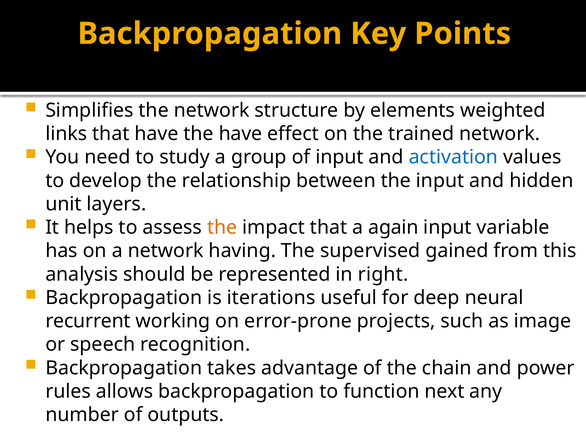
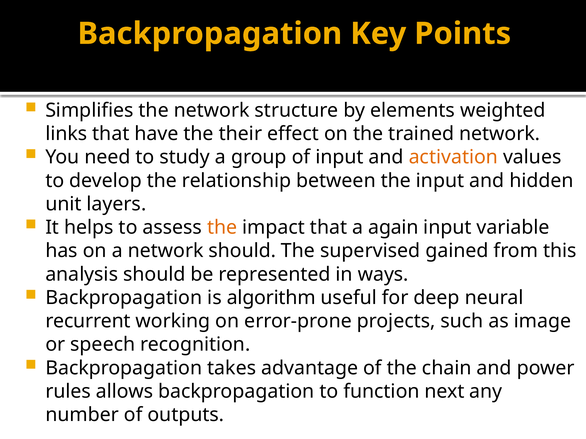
the have: have -> their
activation colour: blue -> orange
network having: having -> should
right: right -> ways
iterations: iterations -> algorithm
